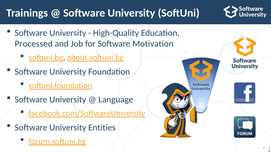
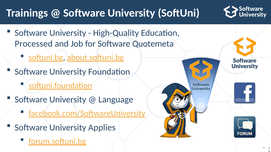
Motivation: Motivation -> Quotemeta
Entities: Entities -> Applies
